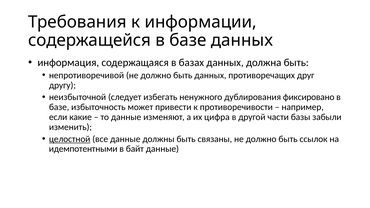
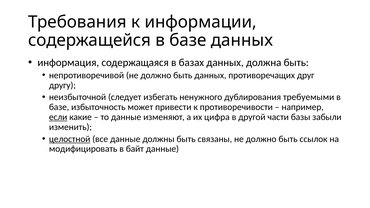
фиксировано: фиксировано -> требуемыми
если underline: none -> present
идемпотентными: идемпотентными -> модифицировать
